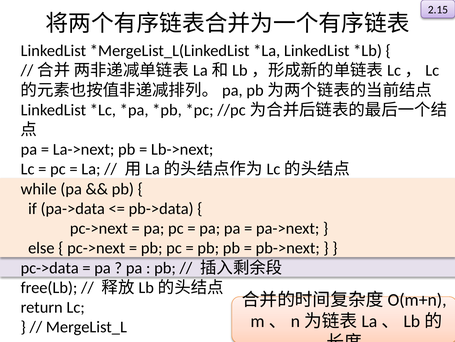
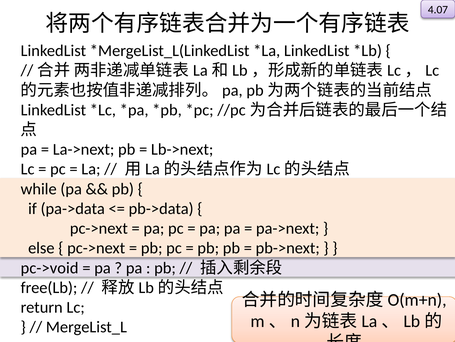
2.15: 2.15 -> 4.07
pc->data: pc->data -> pc->void
